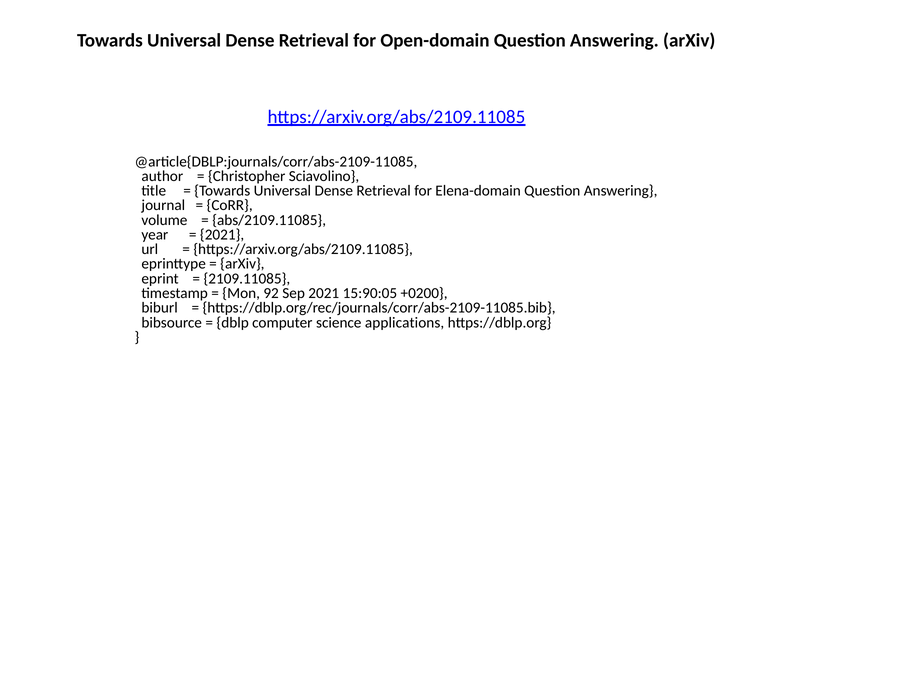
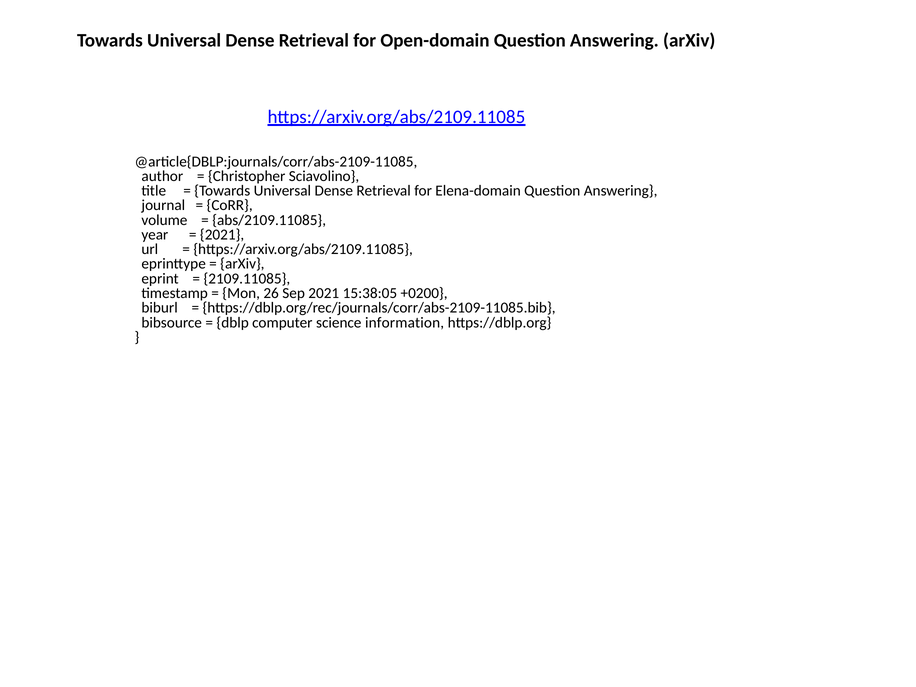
92: 92 -> 26
15:90:05: 15:90:05 -> 15:38:05
applications: applications -> information
